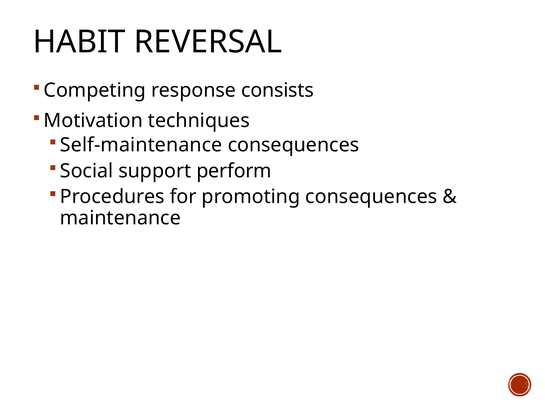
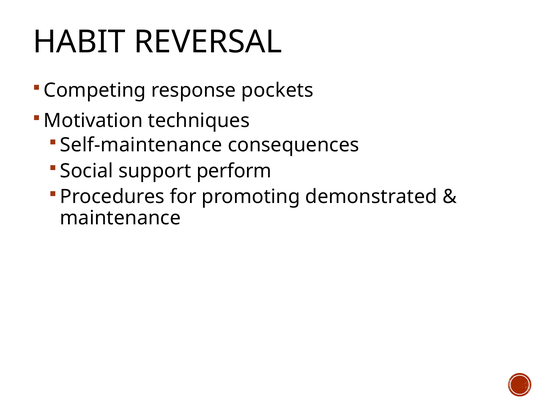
consists: consists -> pockets
promoting consequences: consequences -> demonstrated
